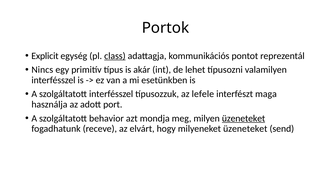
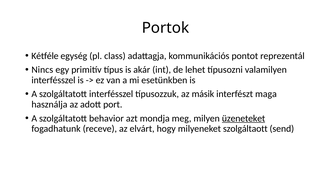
Explicit: Explicit -> Kétféle
class underline: present -> none
lefele: lefele -> másik
milyeneket üzeneteket: üzeneteket -> szolgáltaott
